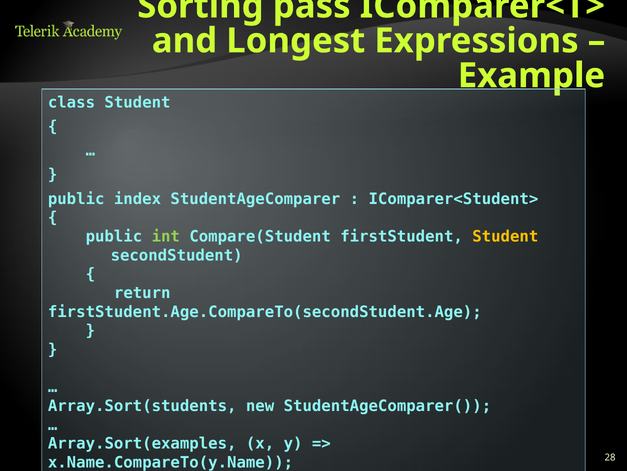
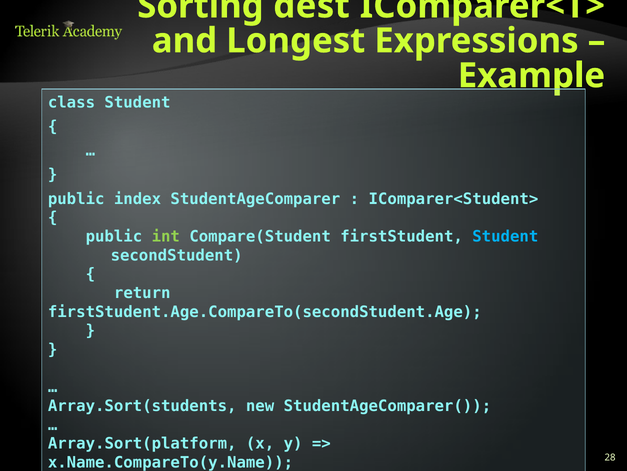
pass: pass -> dest
Student at (505, 236) colour: yellow -> light blue
Array.Sort(examples: Array.Sort(examples -> Array.Sort(platform
